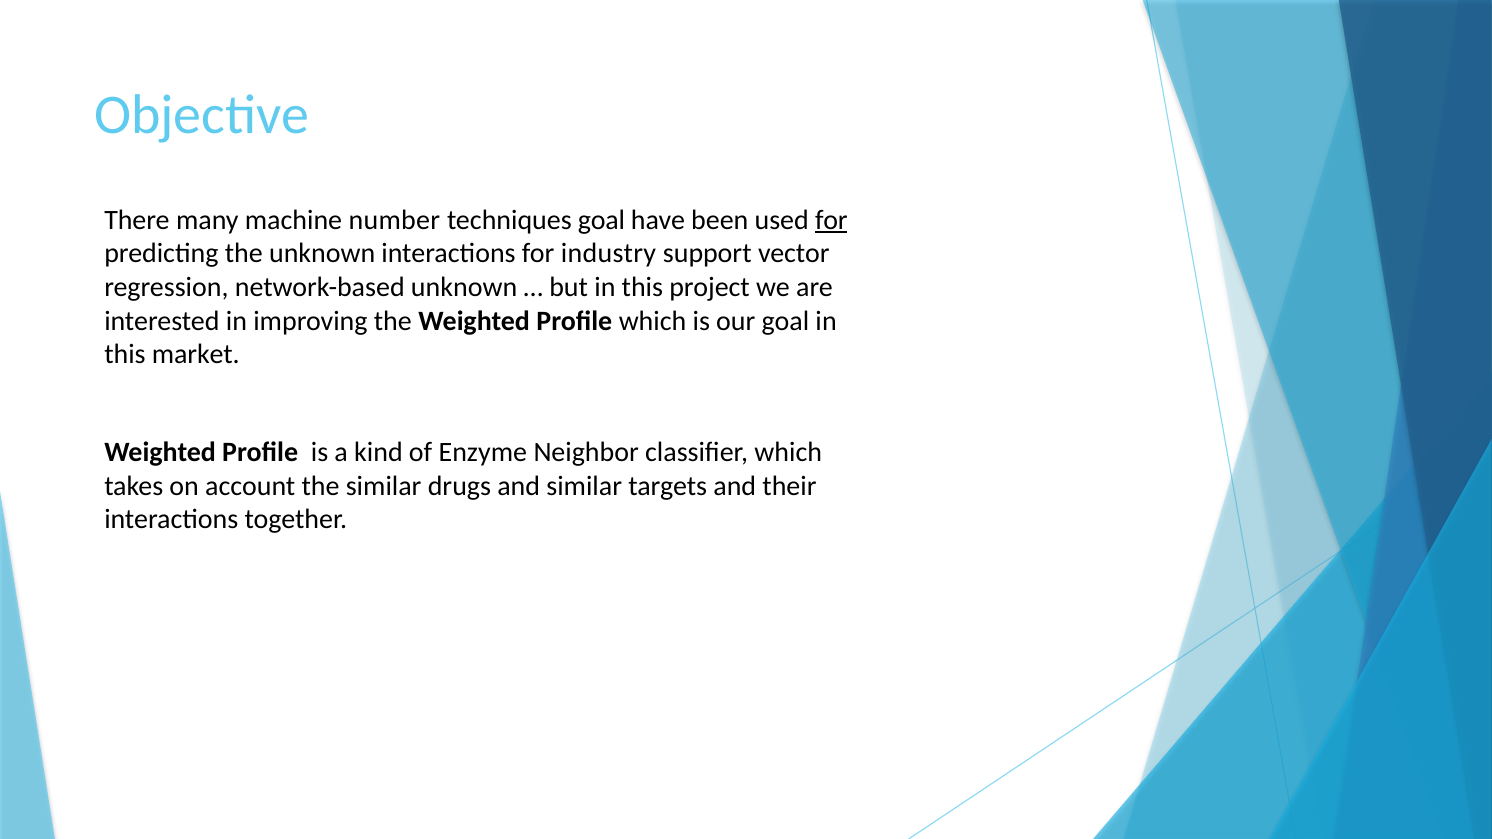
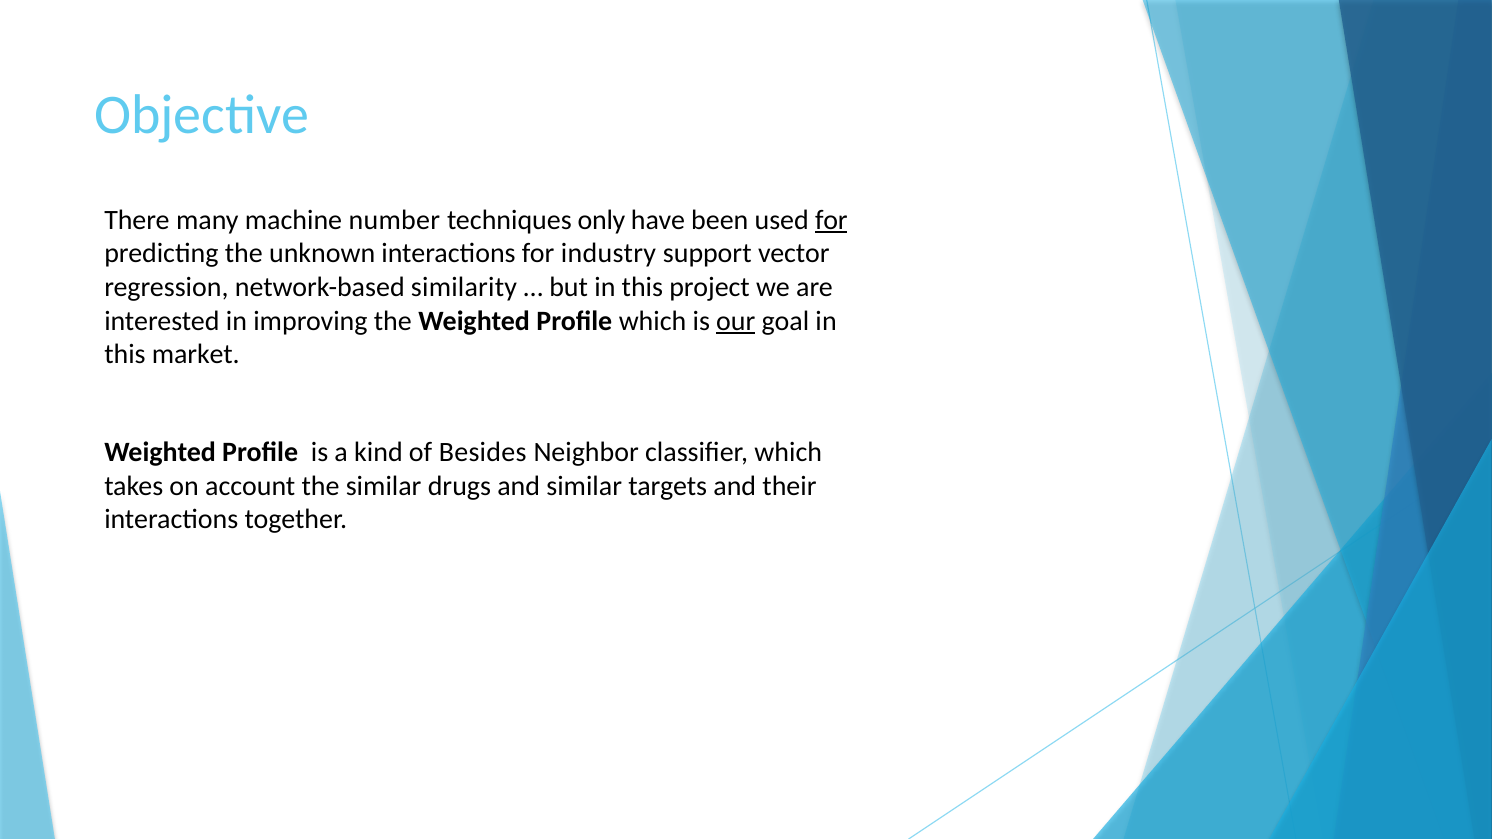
techniques goal: goal -> only
network-based unknown: unknown -> similarity
our underline: none -> present
Enzyme: Enzyme -> Besides
